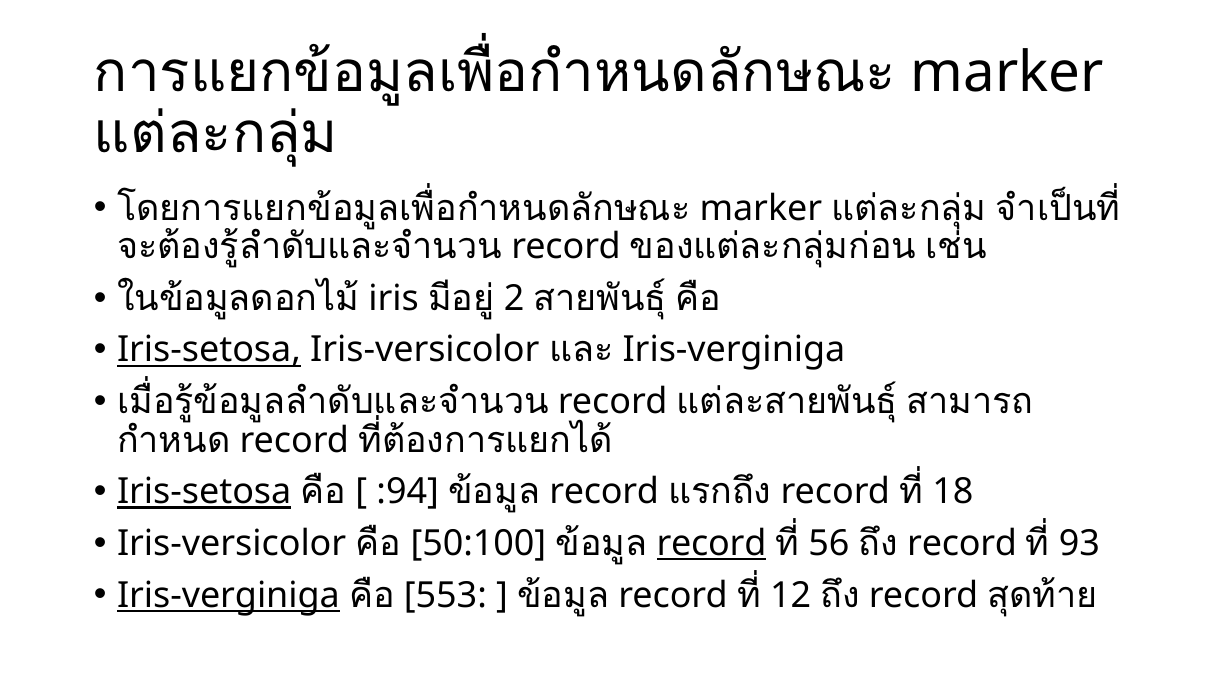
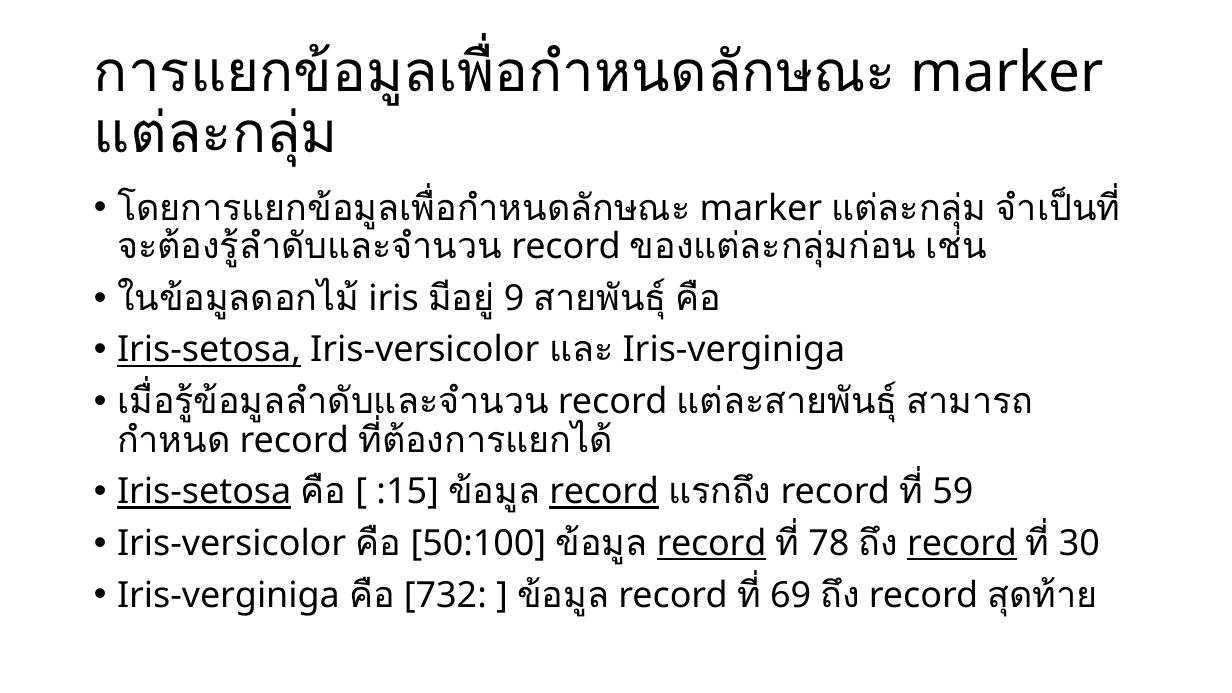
2: 2 -> 9
:94: :94 -> :15
record at (604, 492) underline: none -> present
18: 18 -> 59
56: 56 -> 78
record at (962, 544) underline: none -> present
93: 93 -> 30
Iris-verginiga at (228, 595) underline: present -> none
553: 553 -> 732
12: 12 -> 69
